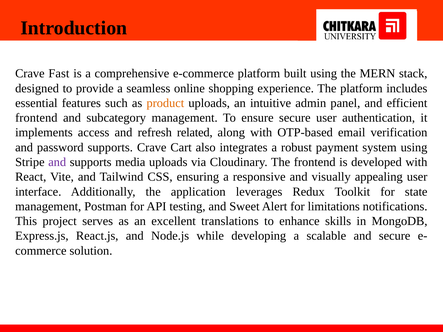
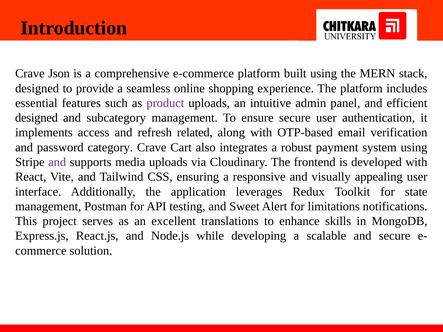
Fast: Fast -> Json
product colour: orange -> purple
frontend at (36, 118): frontend -> designed
password supports: supports -> category
